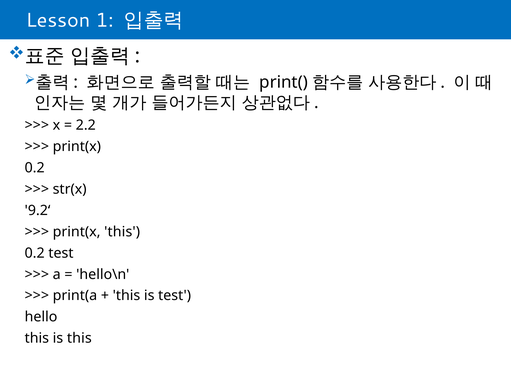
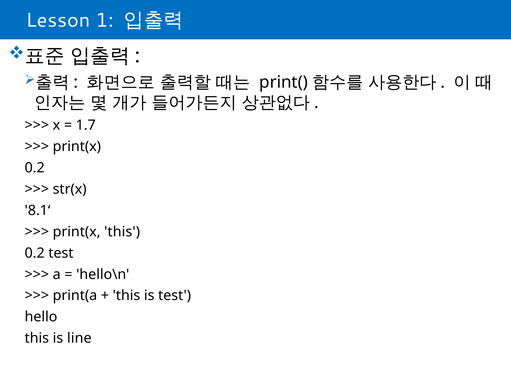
2.2: 2.2 -> 1.7
9.2‘: 9.2‘ -> 8.1‘
is this: this -> line
